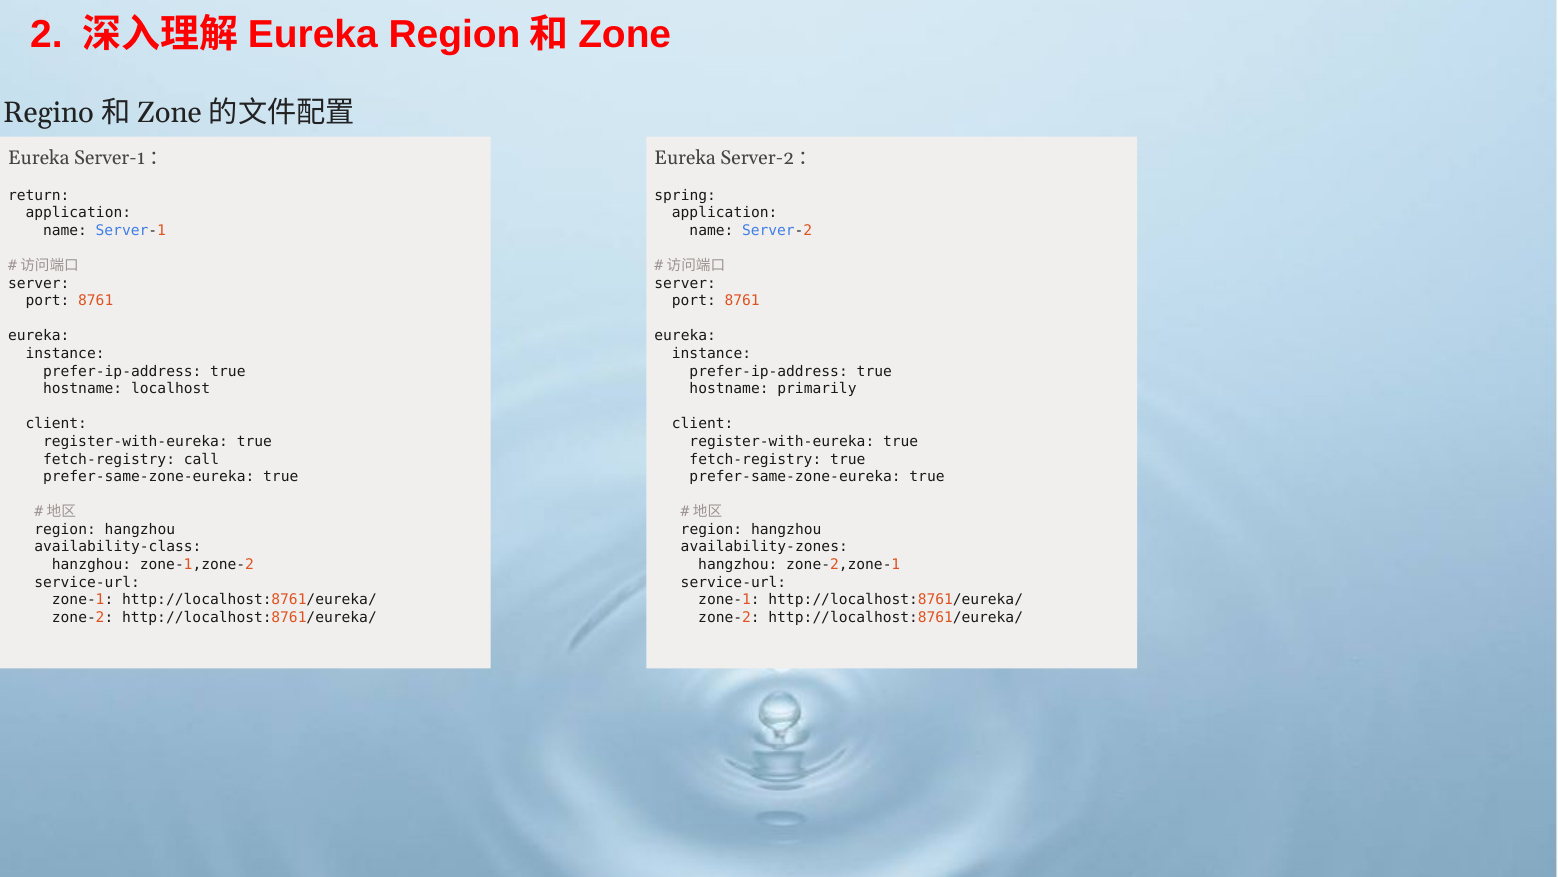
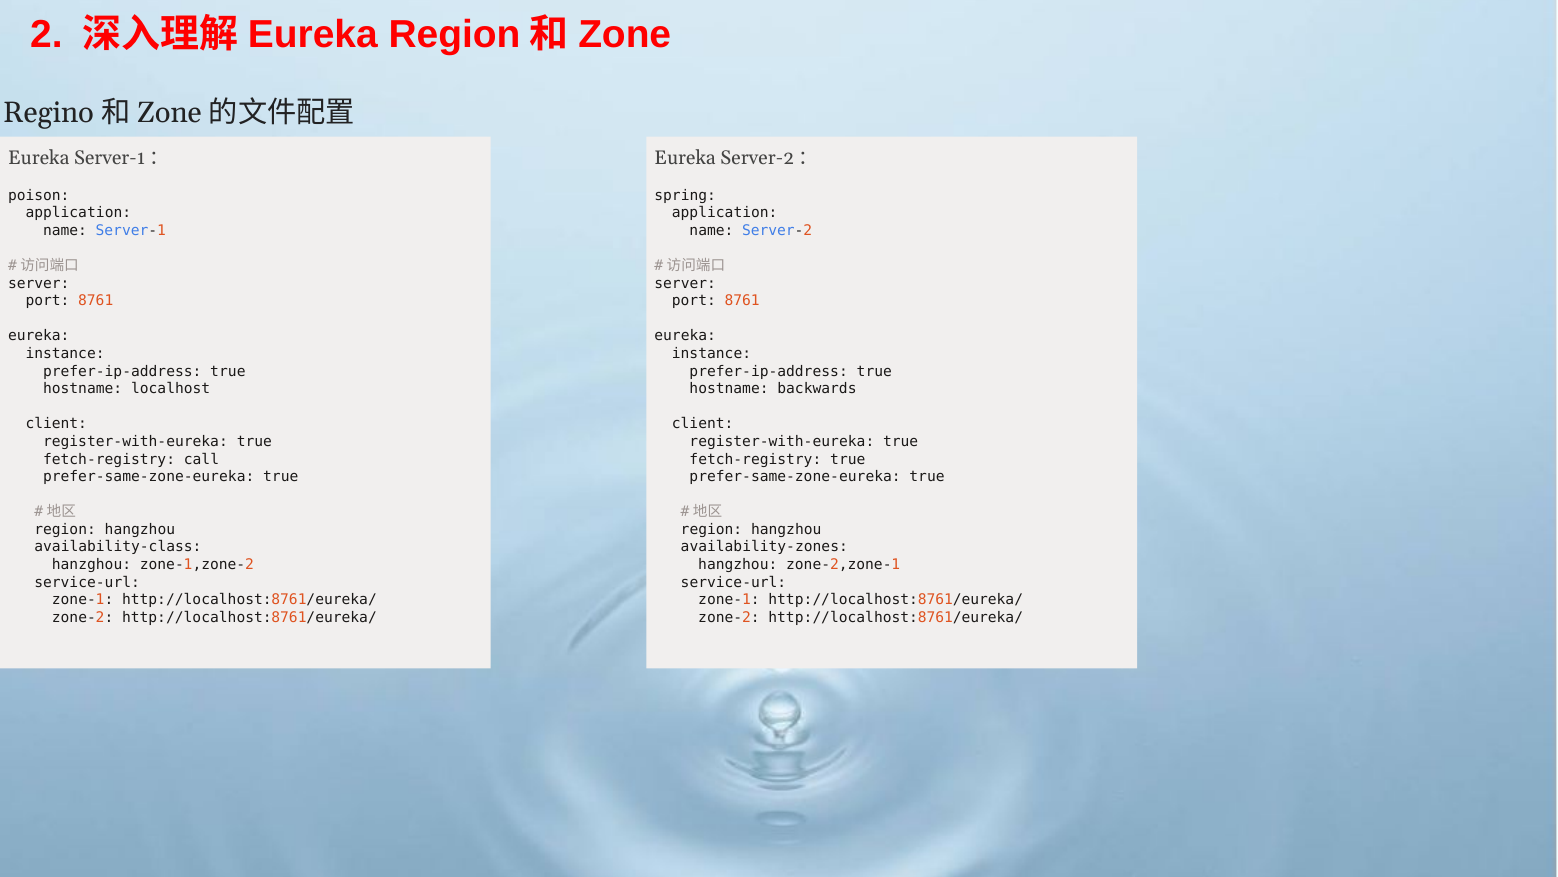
return: return -> poison
primarily: primarily -> backwards
